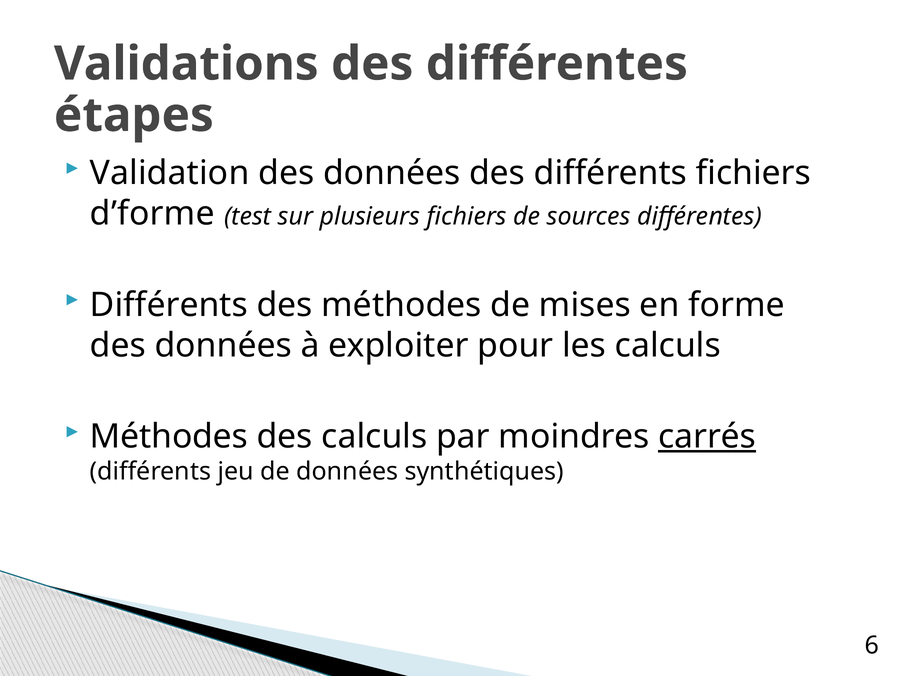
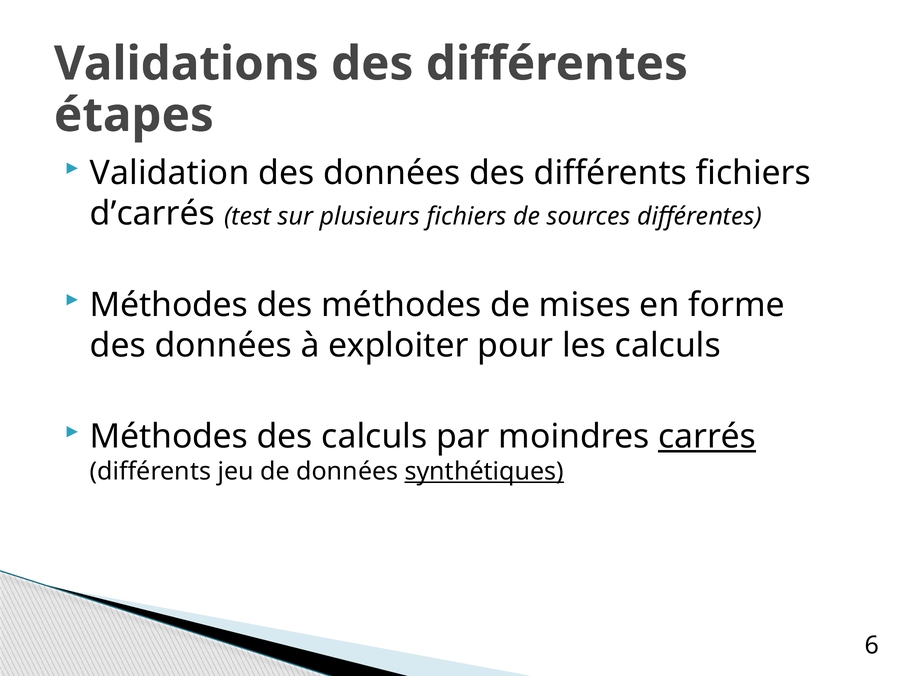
d’forme: d’forme -> d’carrés
Différents at (169, 305): Différents -> Méthodes
synthétiques underline: none -> present
